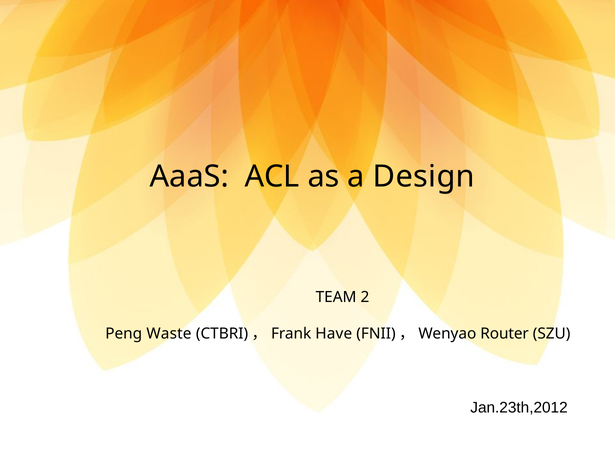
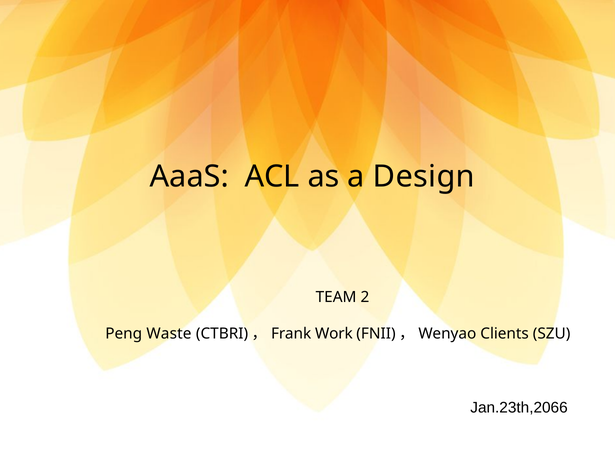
Have: Have -> Work
Router: Router -> Clients
Jan.23th,2012: Jan.23th,2012 -> Jan.23th,2066
